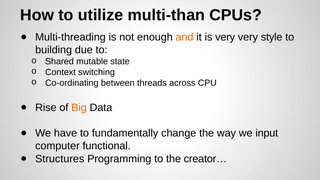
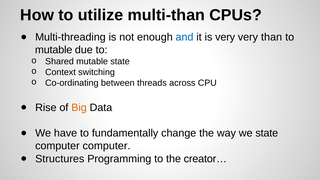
and colour: orange -> blue
style: style -> than
building at (54, 50): building -> mutable
we input: input -> state
computer functional: functional -> computer
